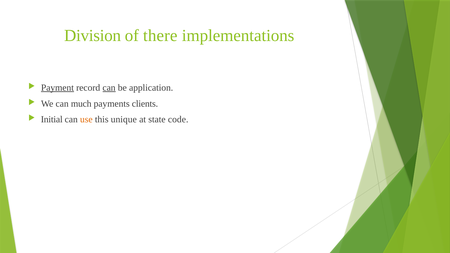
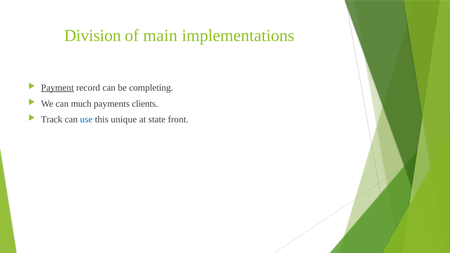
there: there -> main
can at (109, 88) underline: present -> none
application: application -> completing
Initial: Initial -> Track
use colour: orange -> blue
code: code -> front
